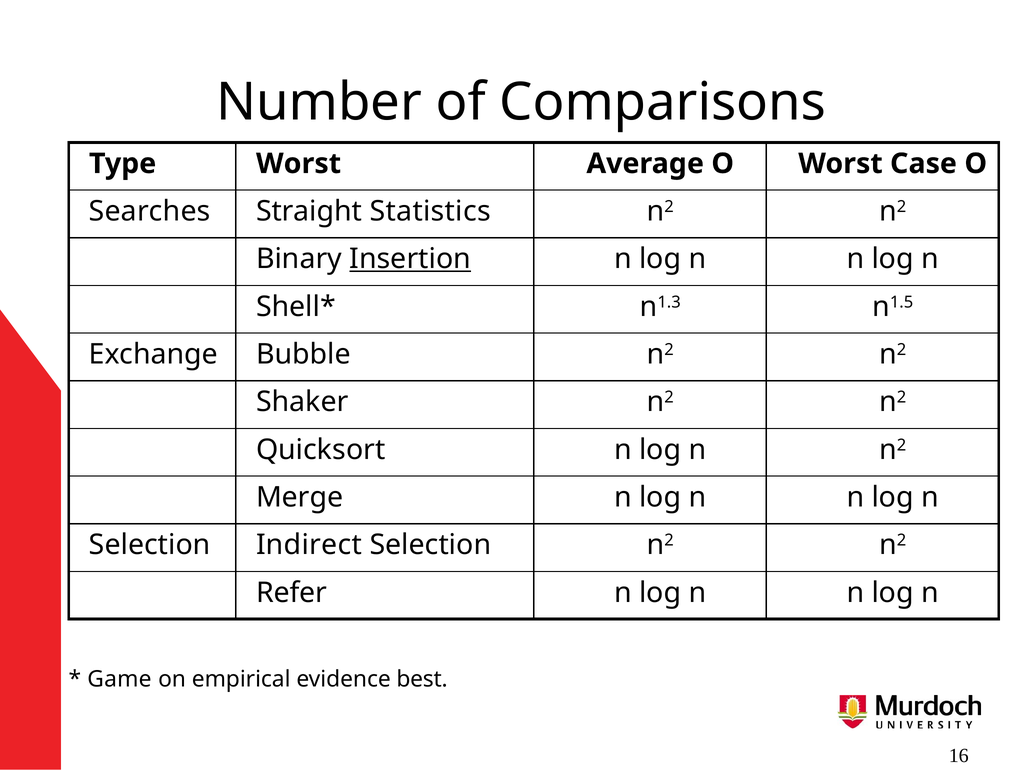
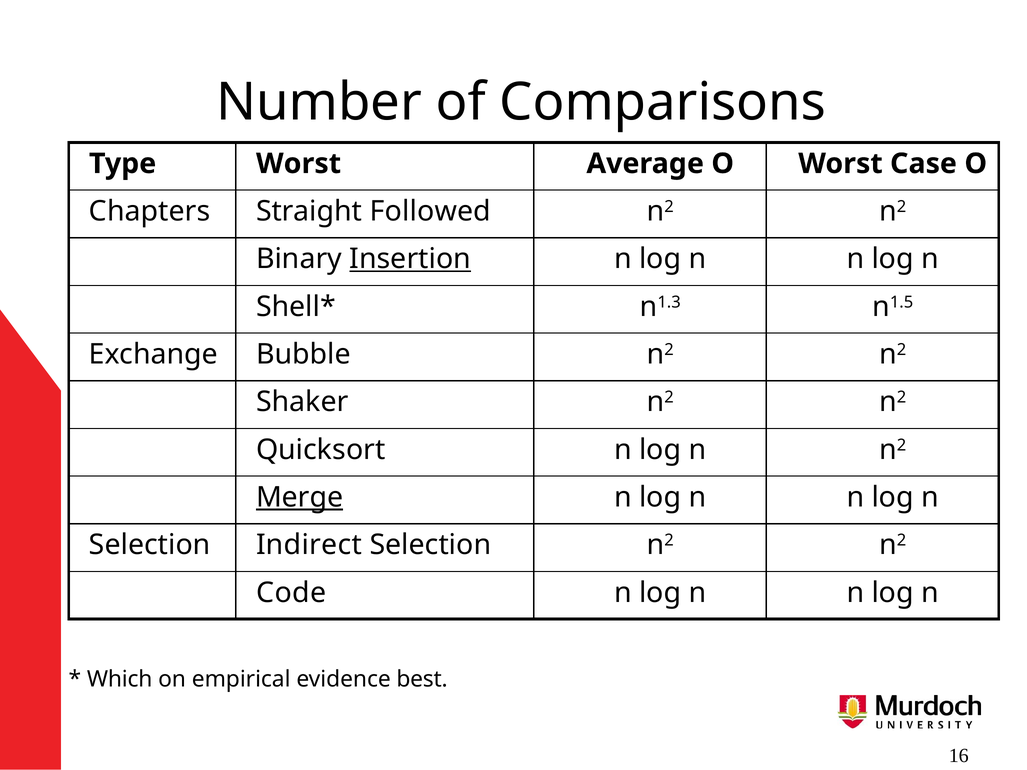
Searches: Searches -> Chapters
Statistics: Statistics -> Followed
Merge underline: none -> present
Refer: Refer -> Code
Game: Game -> Which
